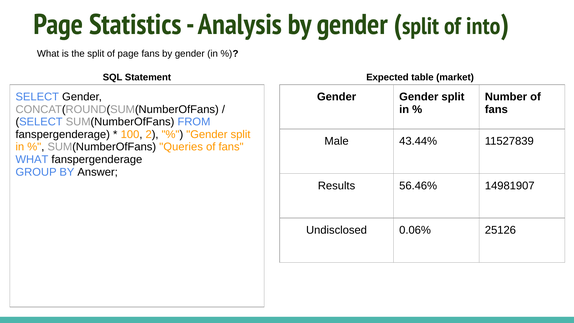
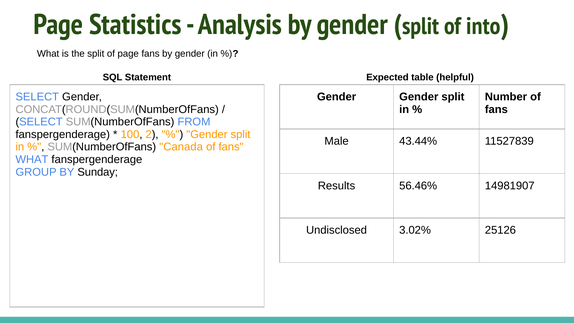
market: market -> helpful
Queries: Queries -> Canada
Answer: Answer -> Sunday
0.06%: 0.06% -> 3.02%
